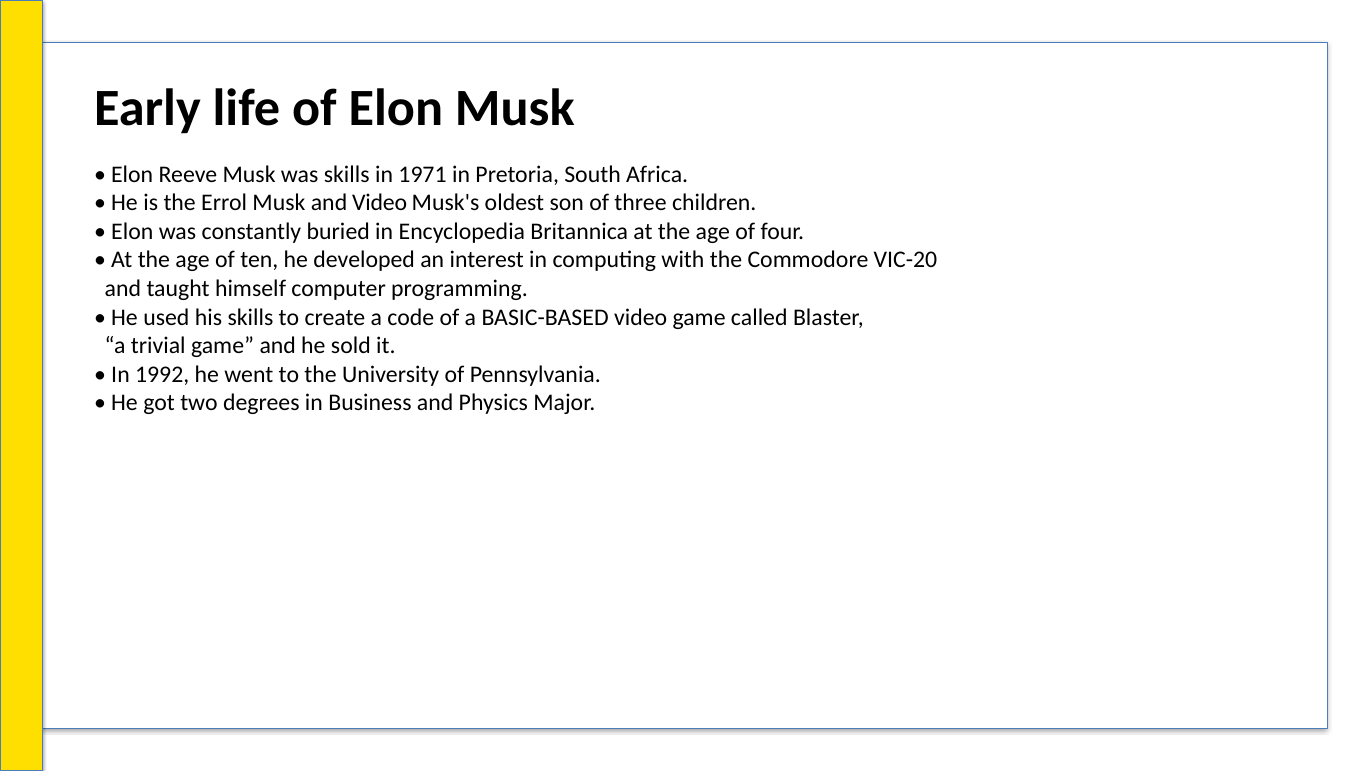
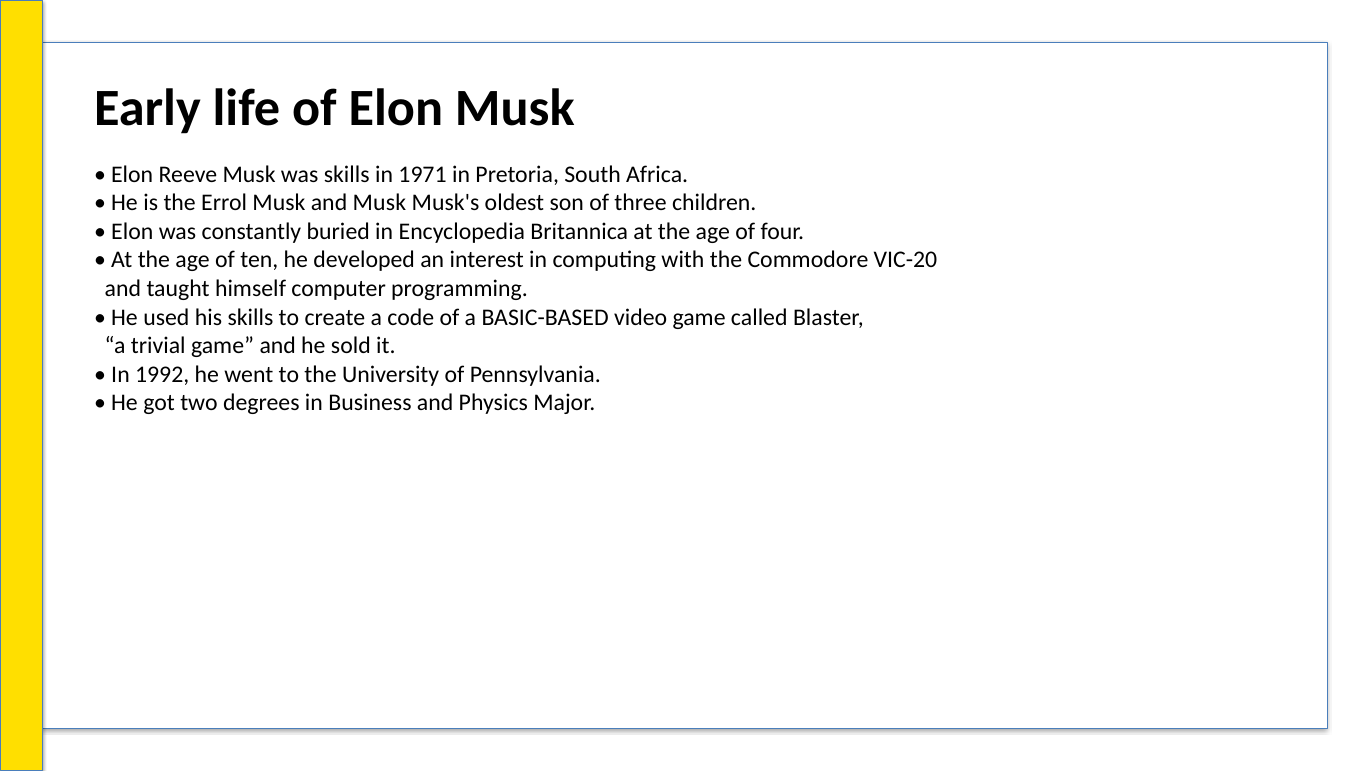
and Video: Video -> Musk
